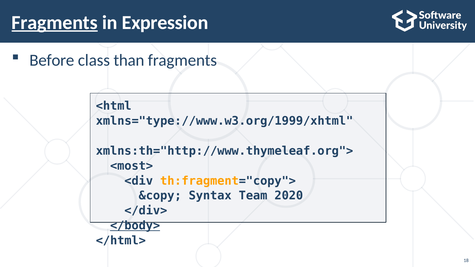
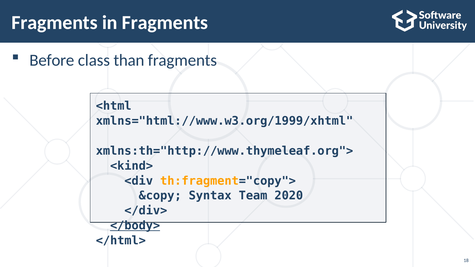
Fragments at (55, 23) underline: present -> none
in Expression: Expression -> Fragments
xmlns="type://www.w3.org/1999/xhtml: xmlns="type://www.w3.org/1999/xhtml -> xmlns="html://www.w3.org/1999/xhtml
<most>: <most> -> <kind>
